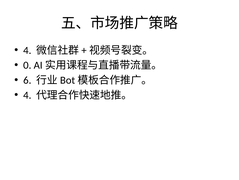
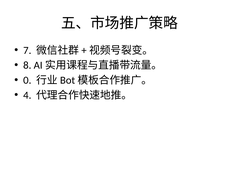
4 at (27, 50): 4 -> 7
0: 0 -> 8
6: 6 -> 0
